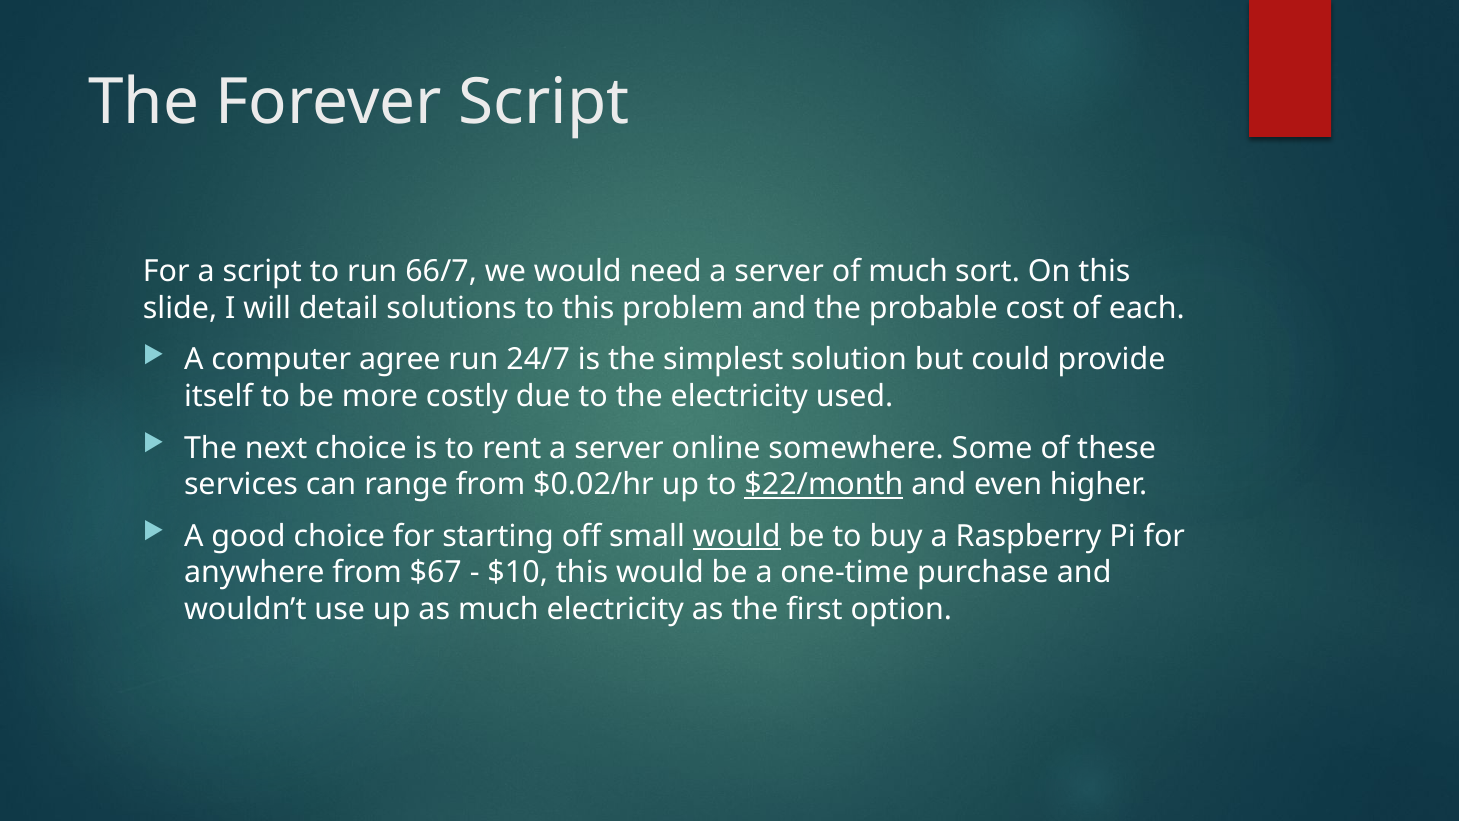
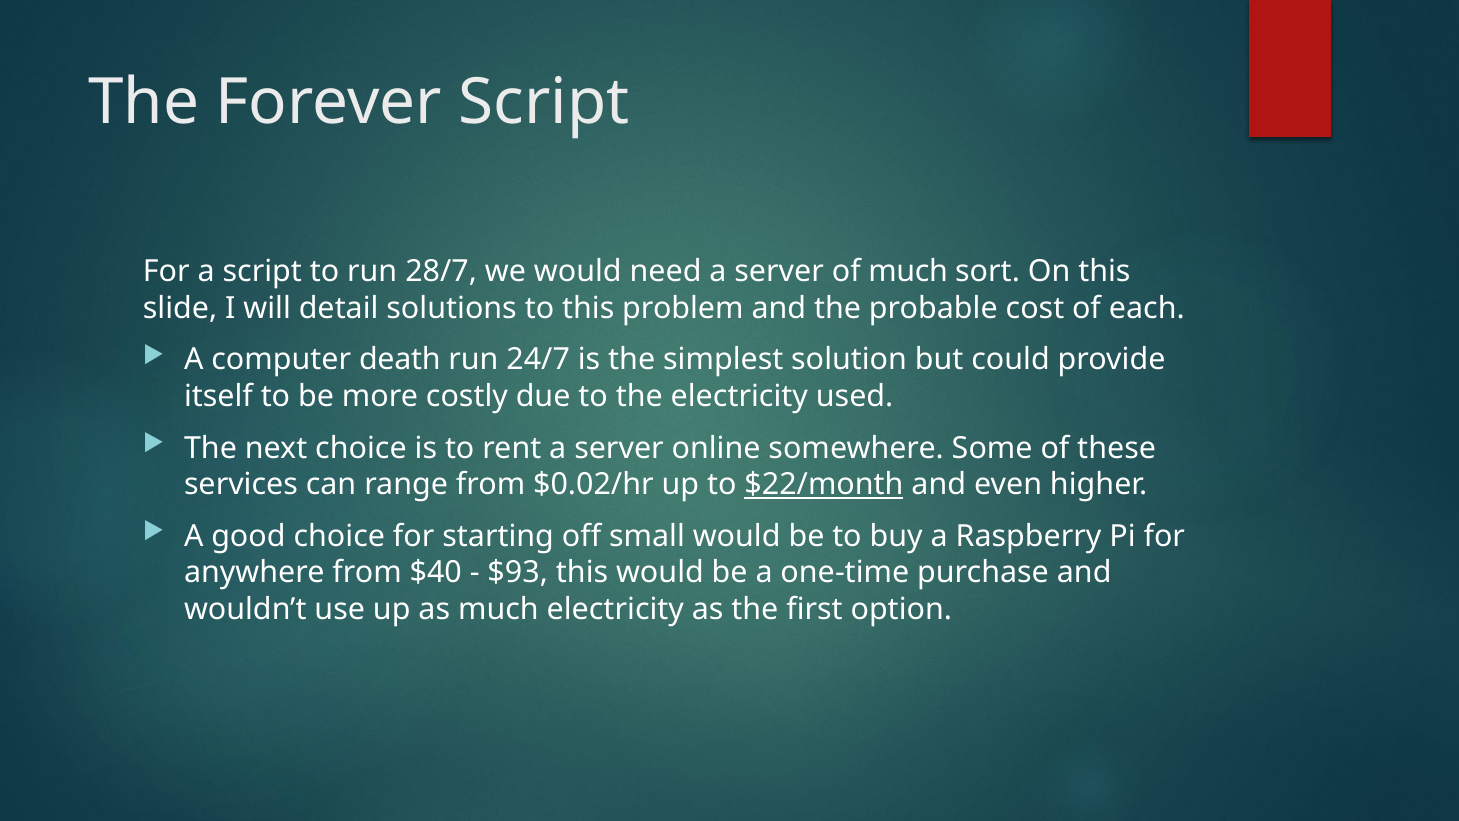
66/7: 66/7 -> 28/7
agree: agree -> death
would at (737, 536) underline: present -> none
$67: $67 -> $40
$10: $10 -> $93
